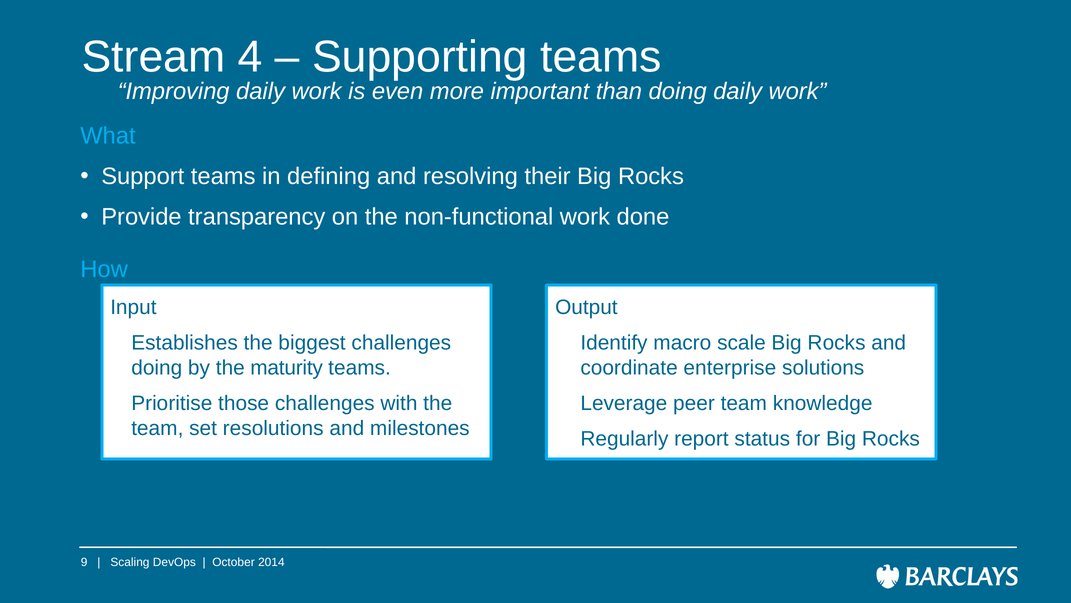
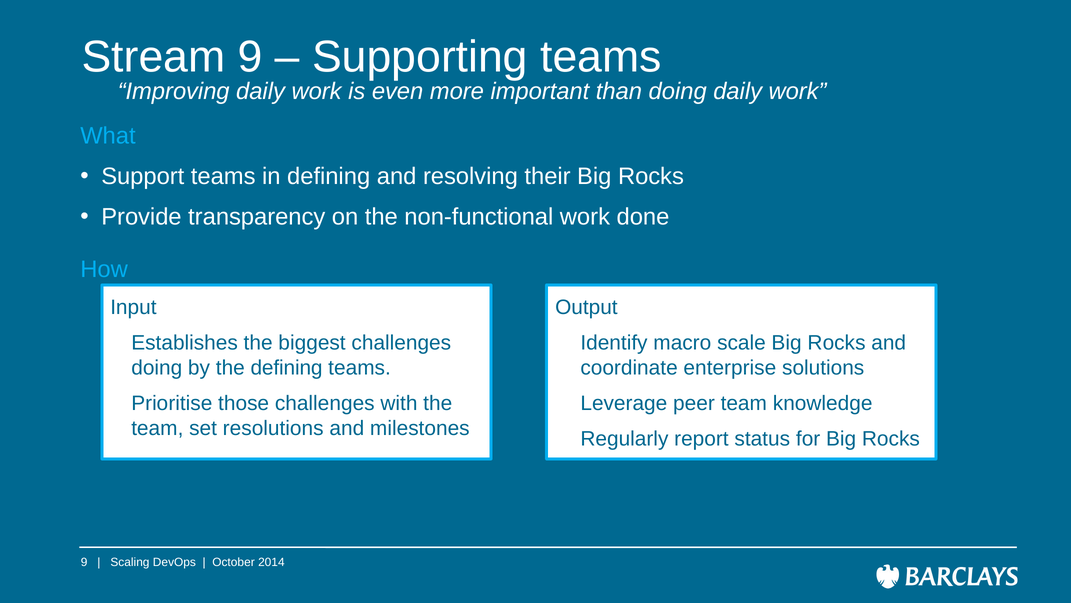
Stream 4: 4 -> 9
the maturity: maturity -> defining
